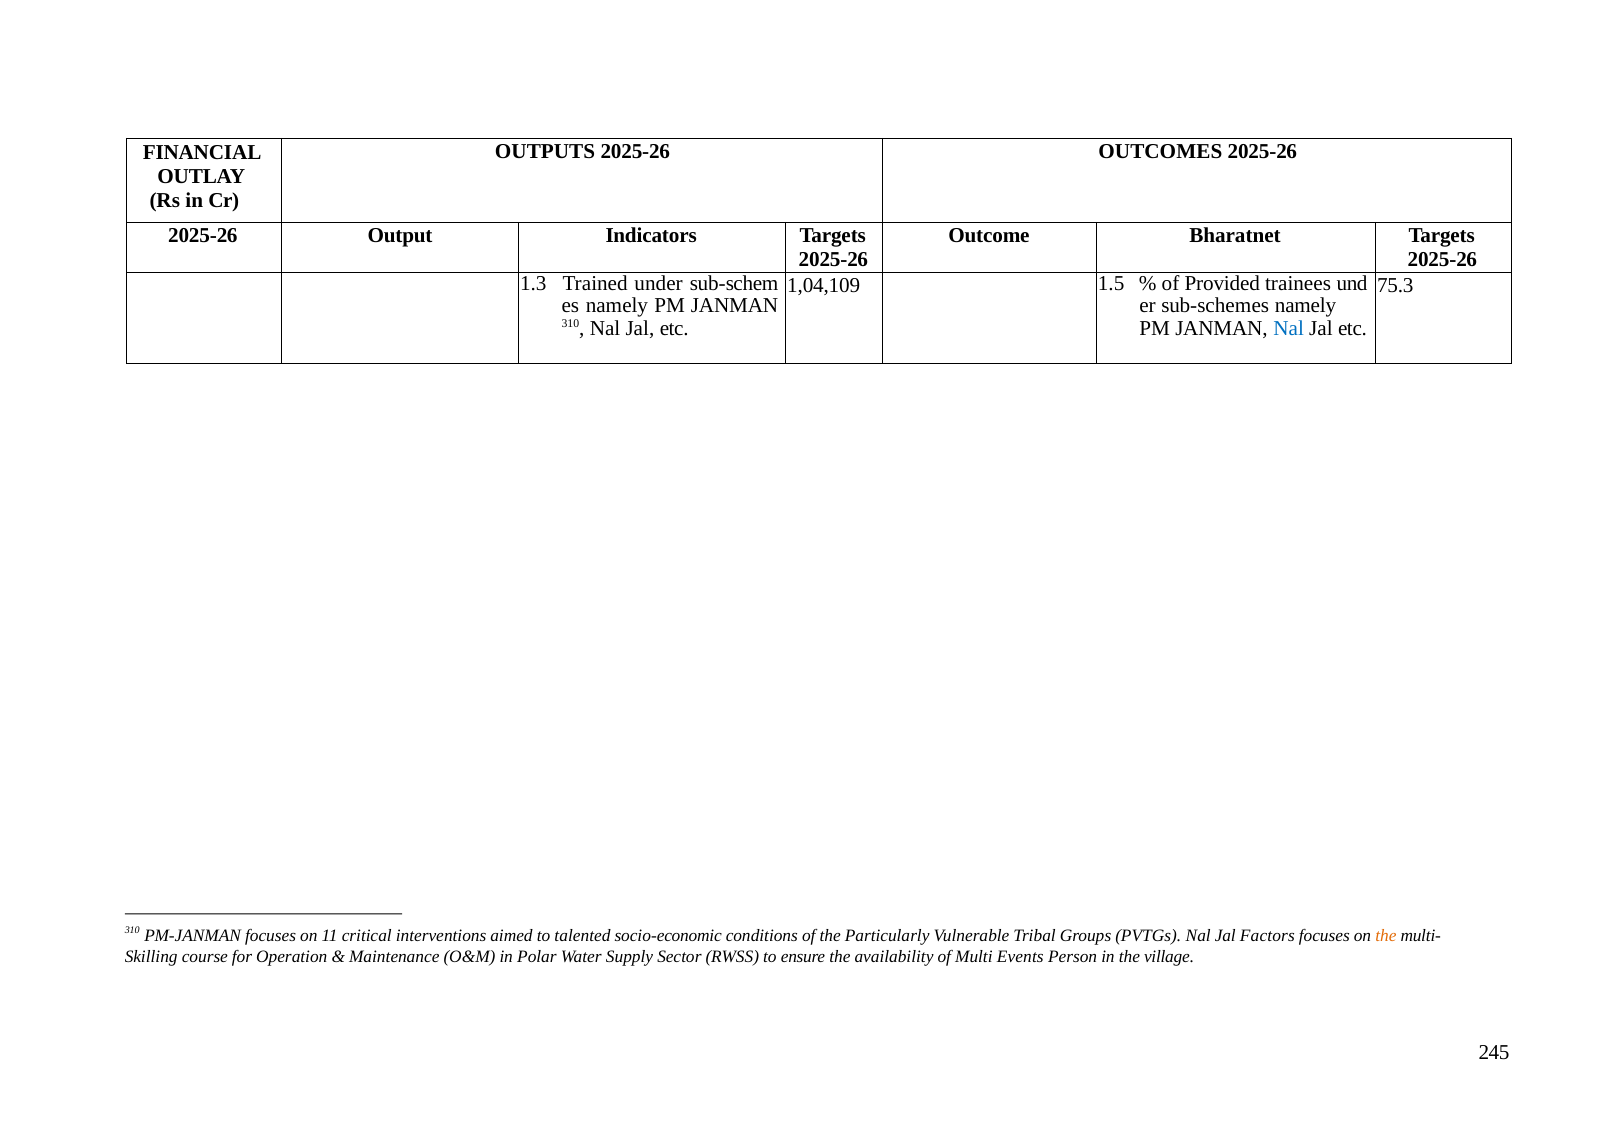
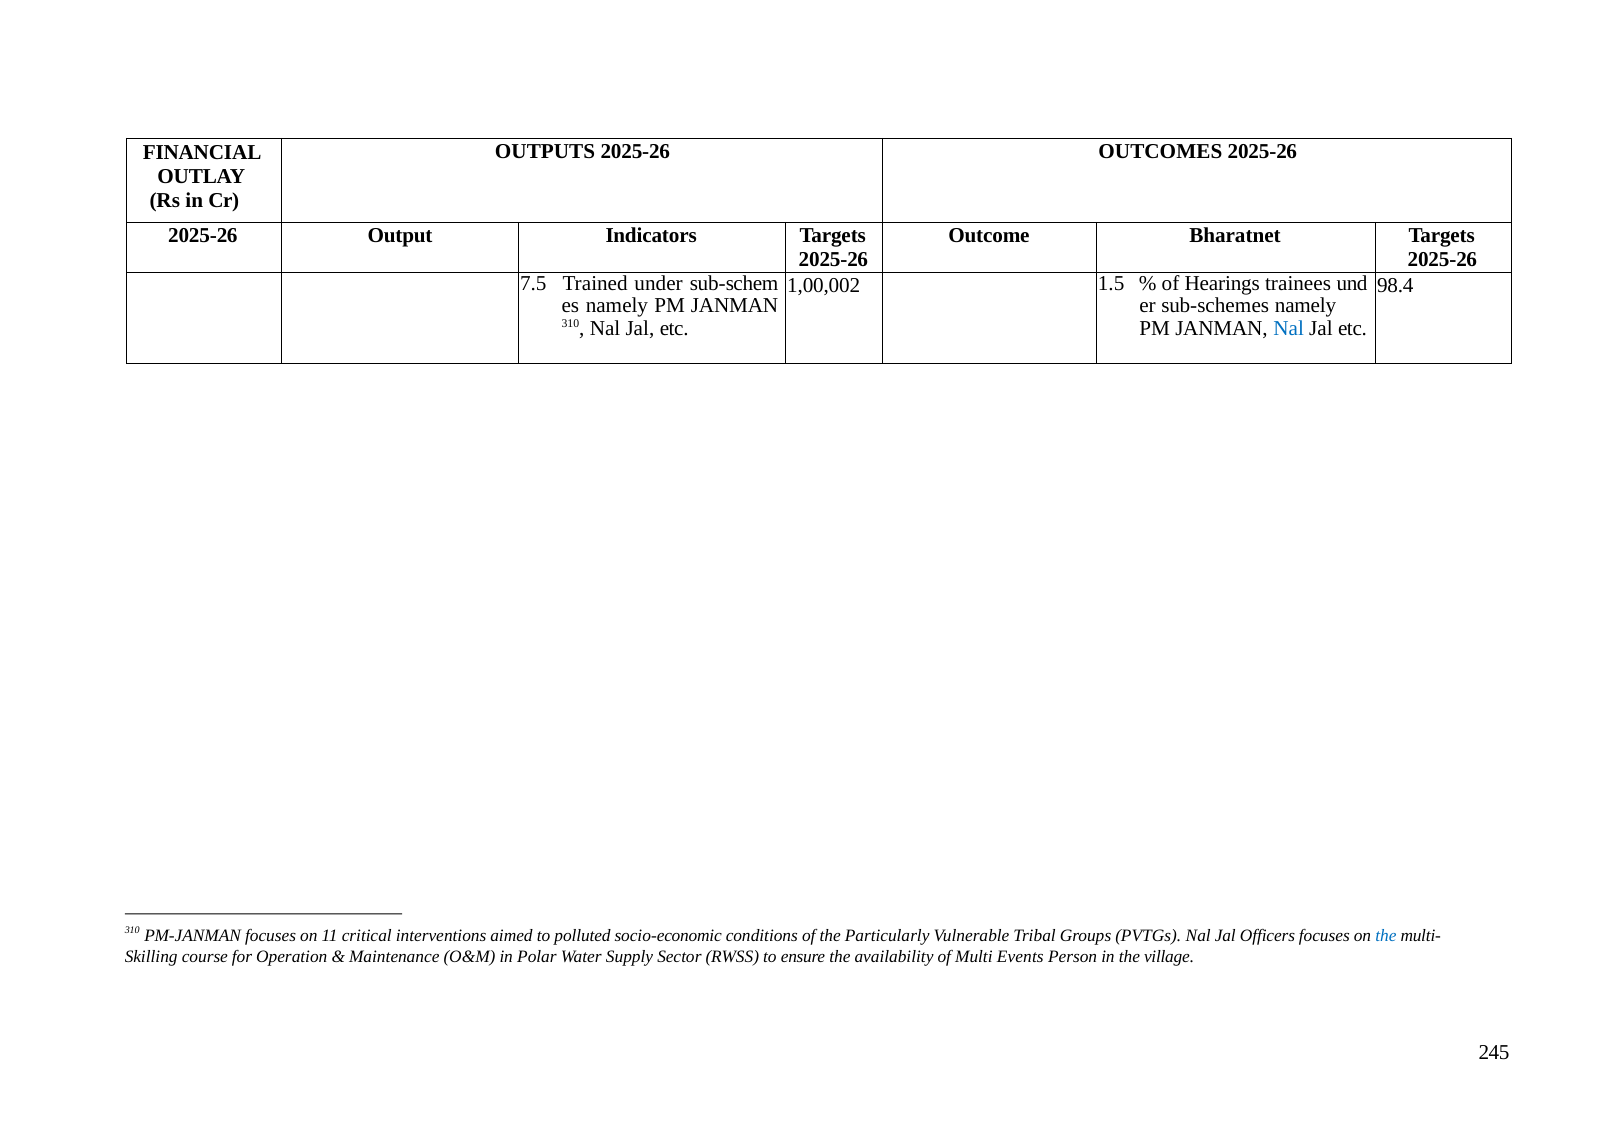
1.3: 1.3 -> 7.5
1,04,109: 1,04,109 -> 1,00,002
Provided: Provided -> Hearings
75.3: 75.3 -> 98.4
talented: talented -> polluted
Factors: Factors -> Officers
the at (1386, 936) colour: orange -> blue
